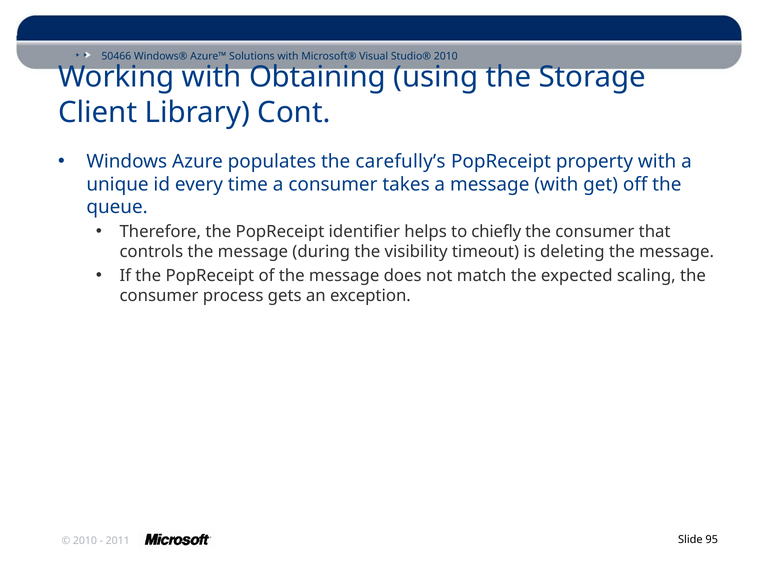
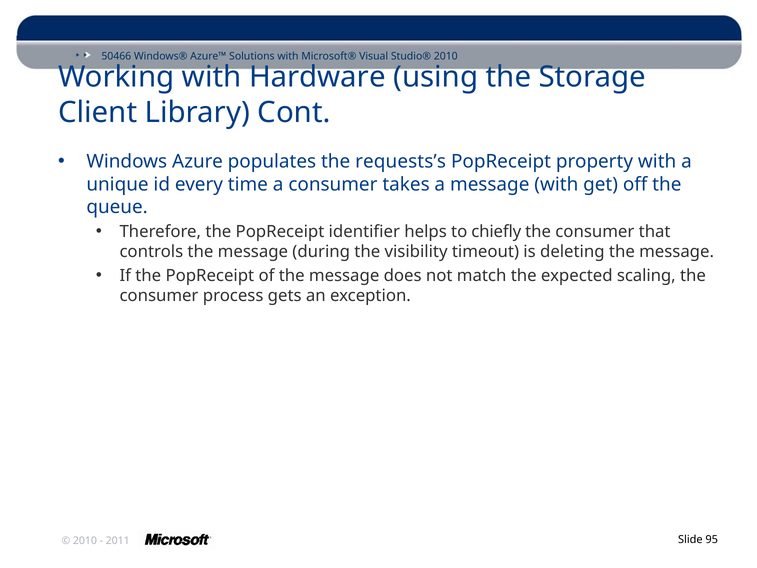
Obtaining: Obtaining -> Hardware
carefully’s: carefully’s -> requests’s
